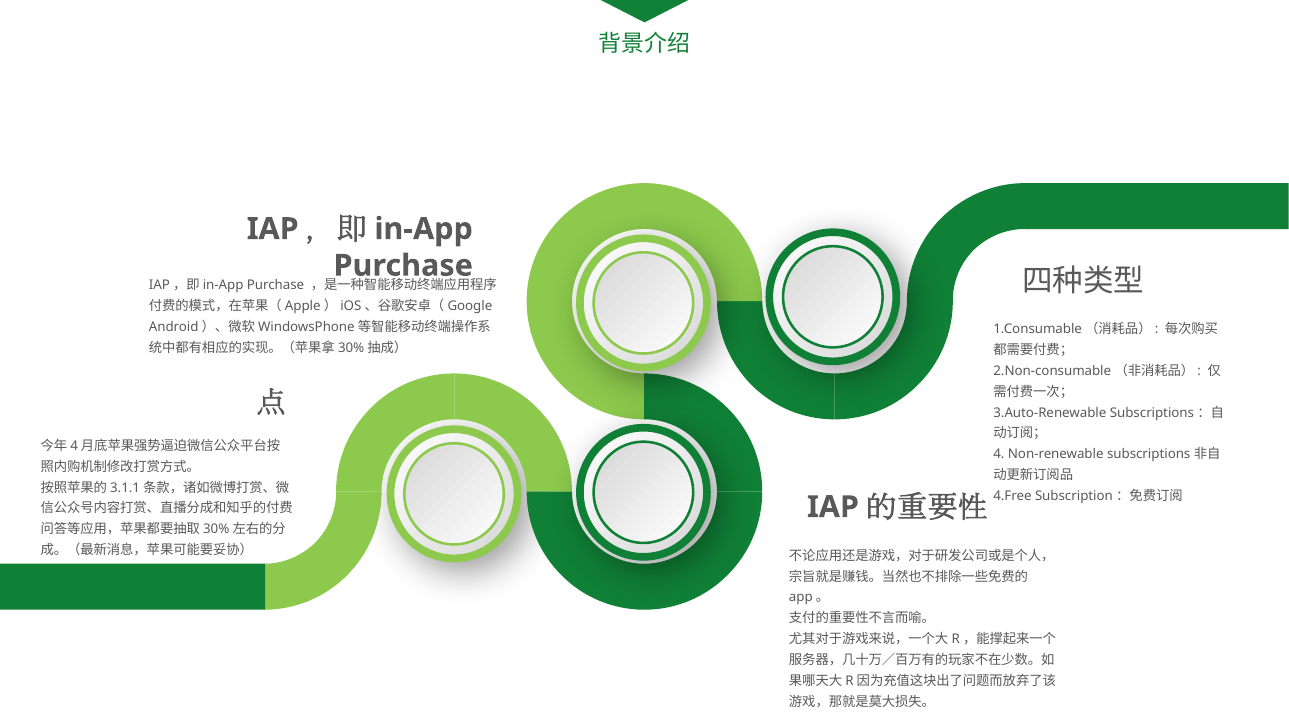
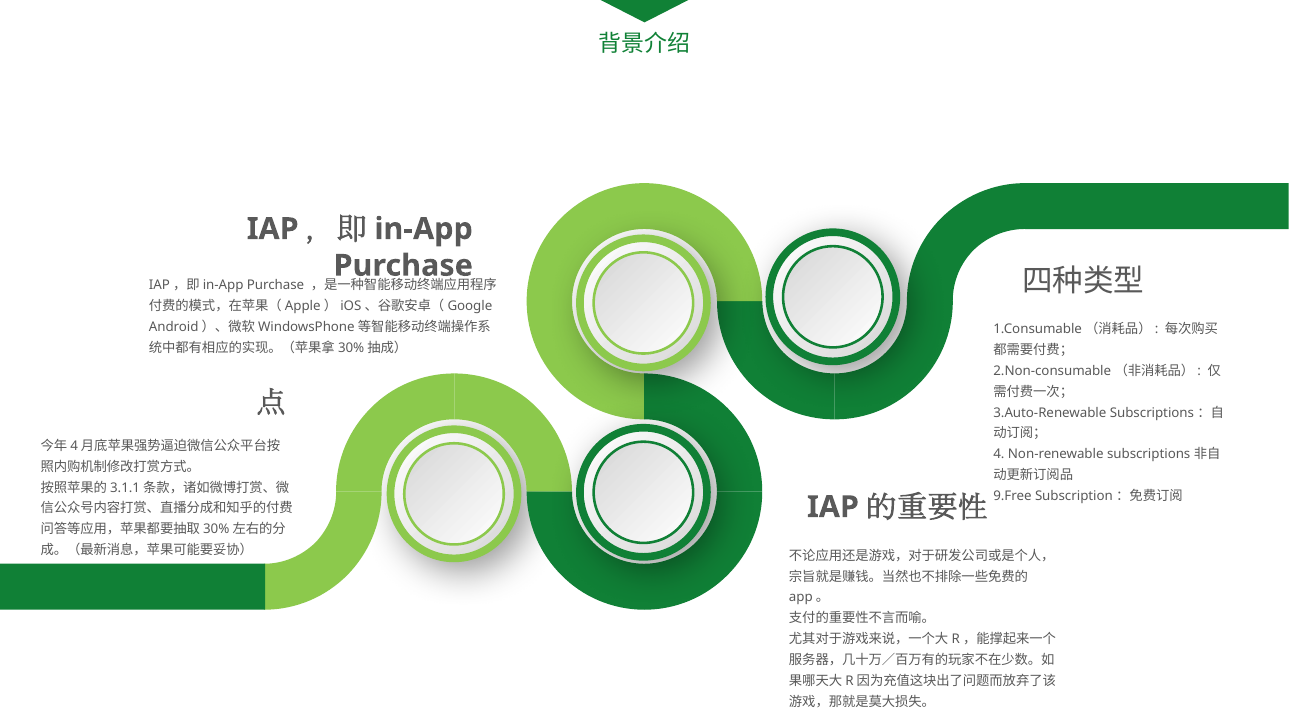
4.Free: 4.Free -> 9.Free
